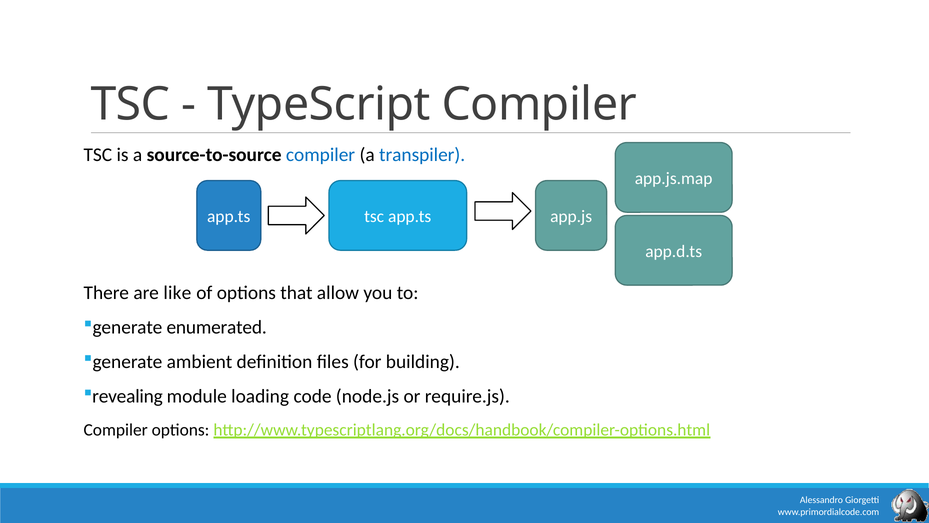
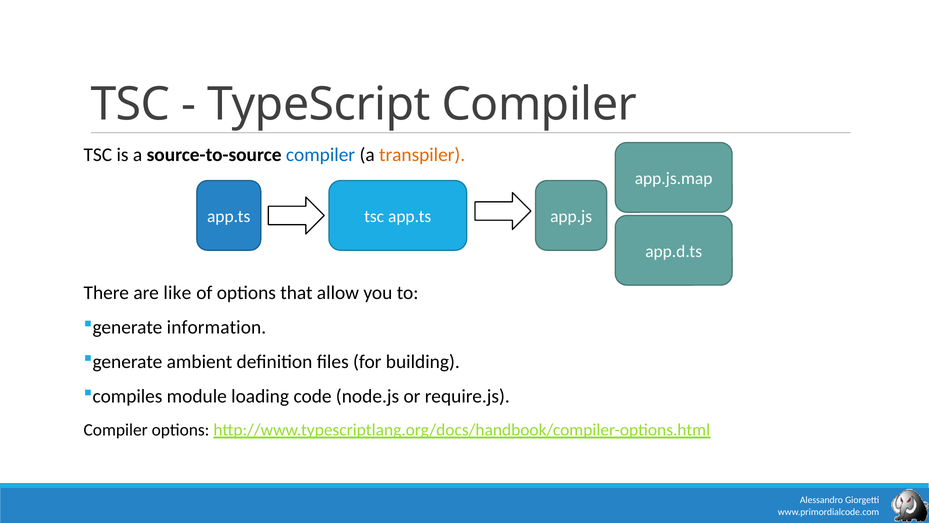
transpiler colour: blue -> orange
enumerated: enumerated -> information
revealing: revealing -> compiles
